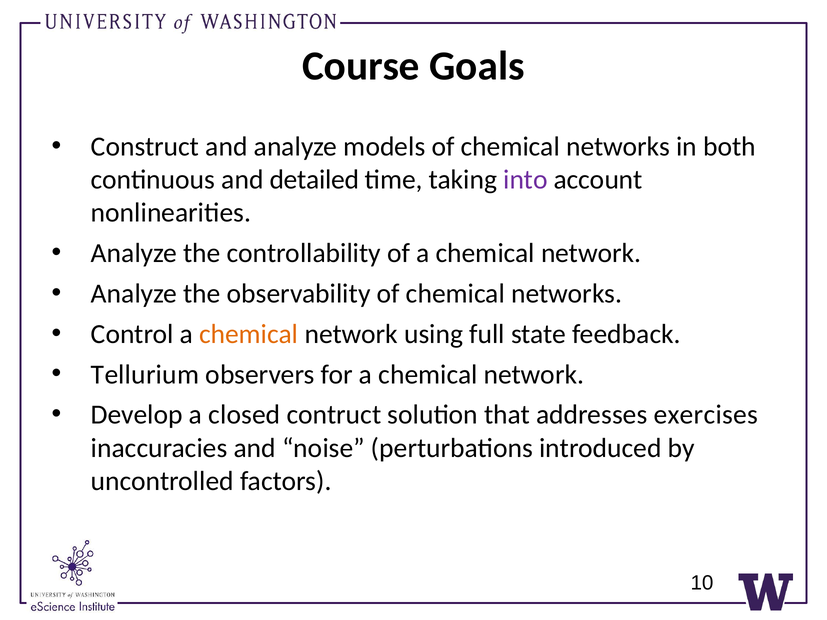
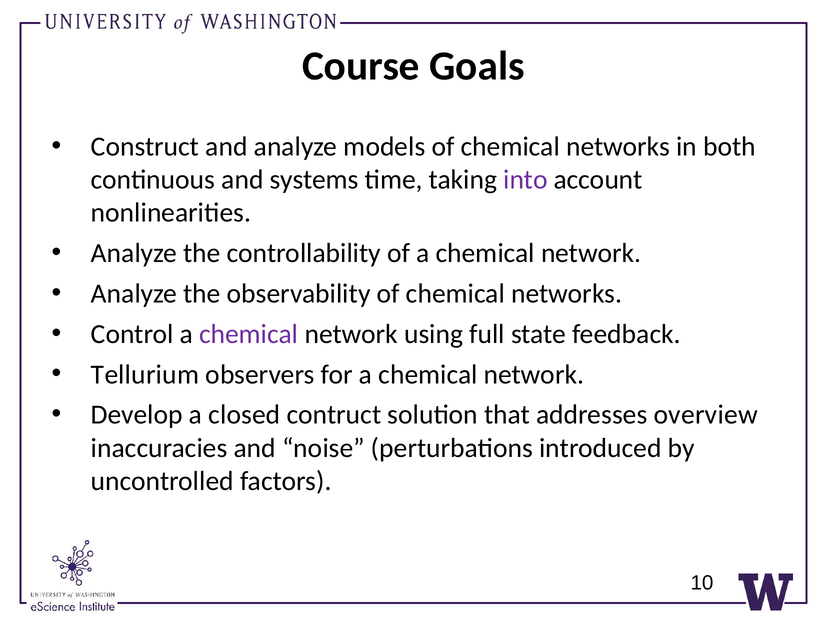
detailed: detailed -> systems
chemical at (249, 334) colour: orange -> purple
exercises: exercises -> overview
